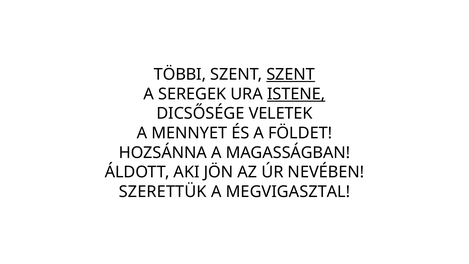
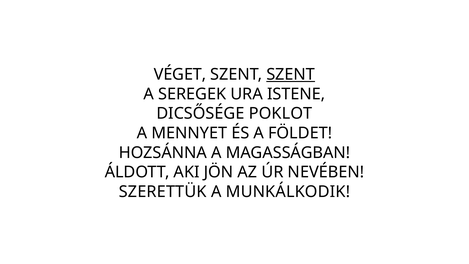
TÖBBI: TÖBBI -> VÉGET
ISTENE underline: present -> none
VELETEK: VELETEK -> POKLOT
MEGVIGASZTAL: MEGVIGASZTAL -> MUNKÁLKODIK
